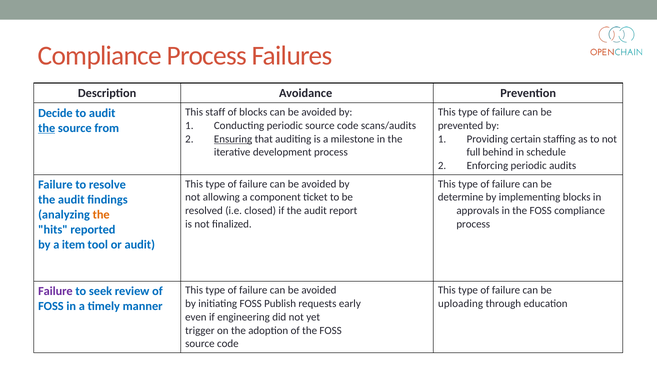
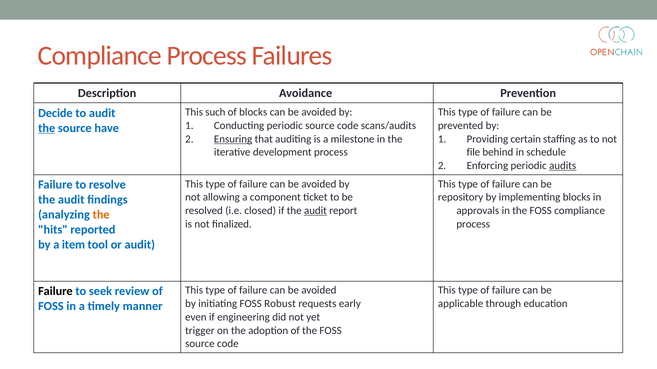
staff: staff -> such
from: from -> have
full: full -> file
audits underline: none -> present
determine: determine -> repository
audit at (315, 211) underline: none -> present
Failure at (55, 292) colour: purple -> black
Publish: Publish -> Robust
uploading: uploading -> applicable
